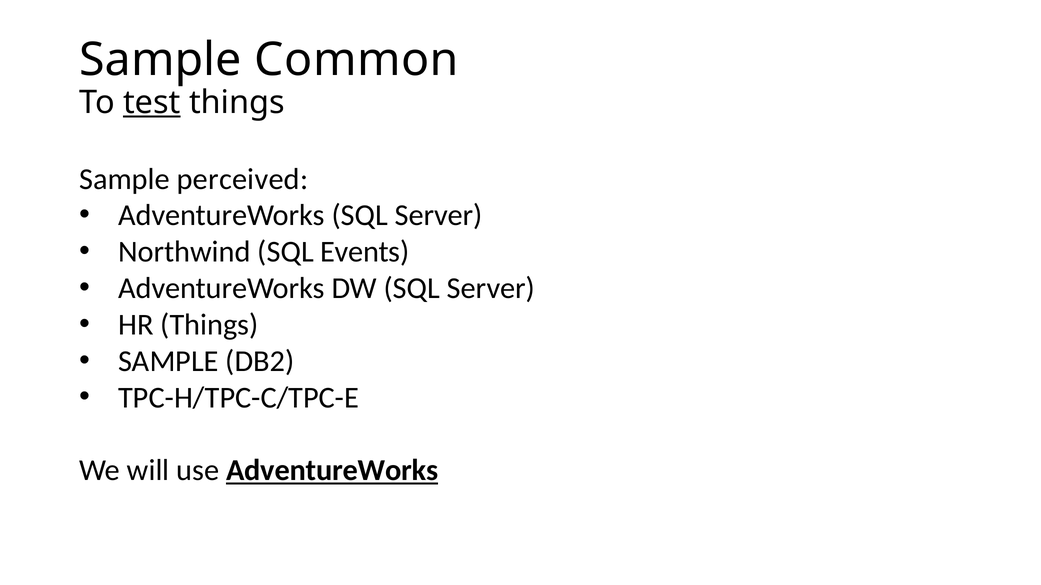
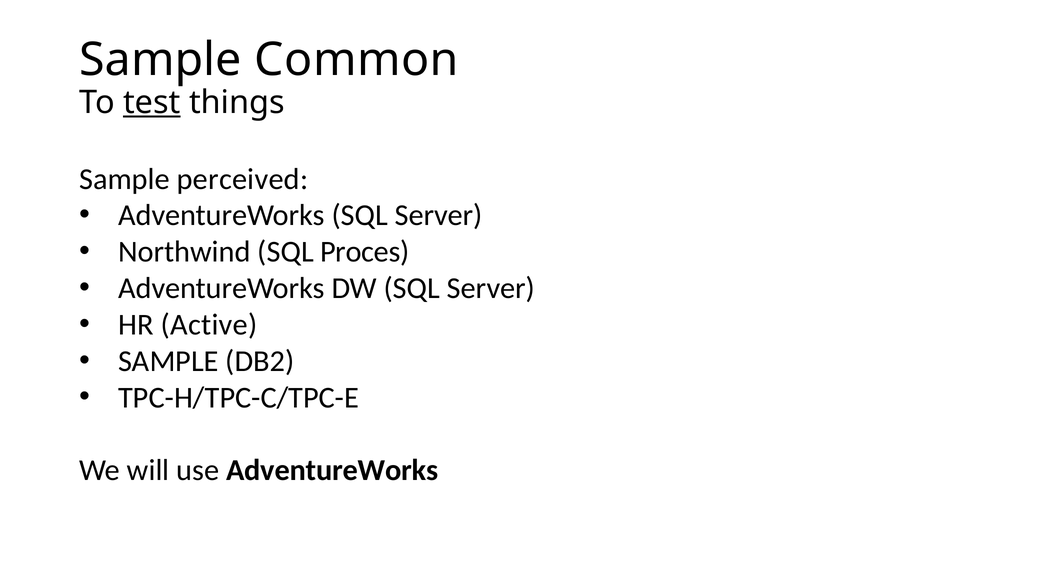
Events: Events -> Proces
HR Things: Things -> Active
AdventureWorks at (332, 471) underline: present -> none
